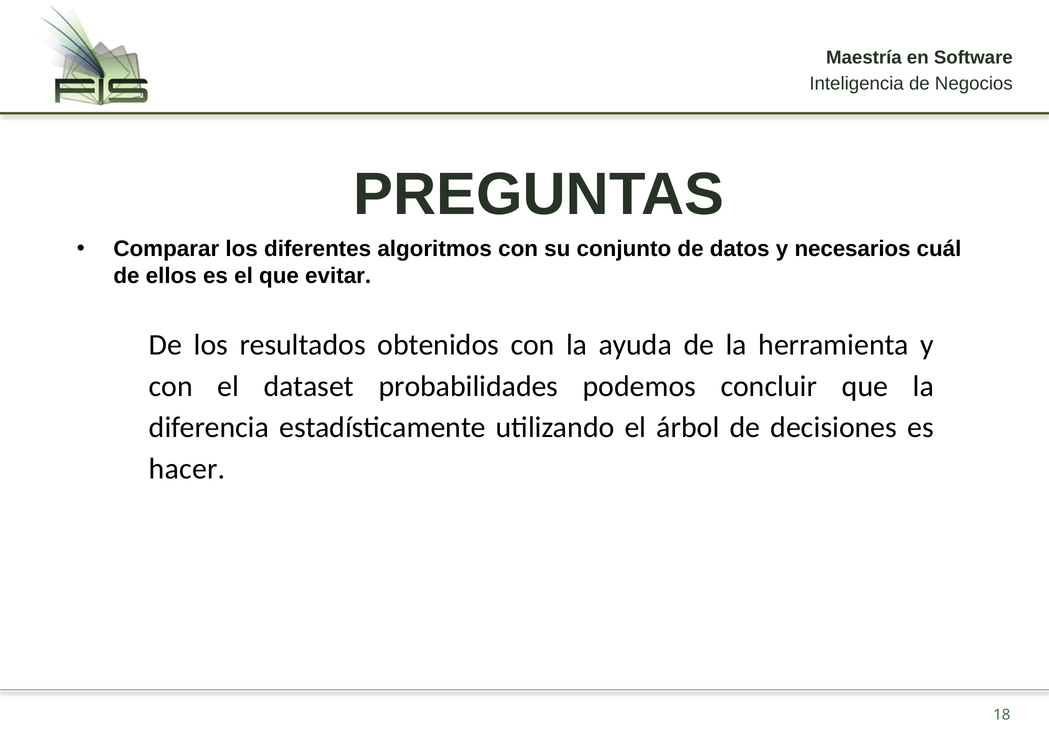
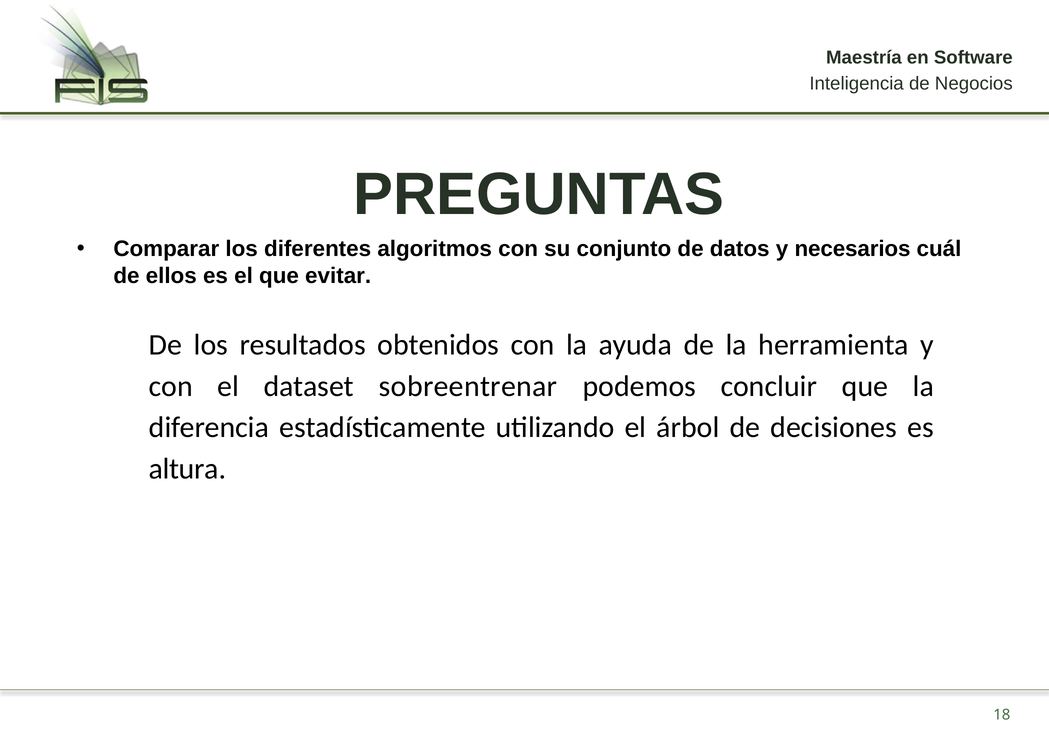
probabilidades: probabilidades -> sobreentrenar
hacer: hacer -> altura
